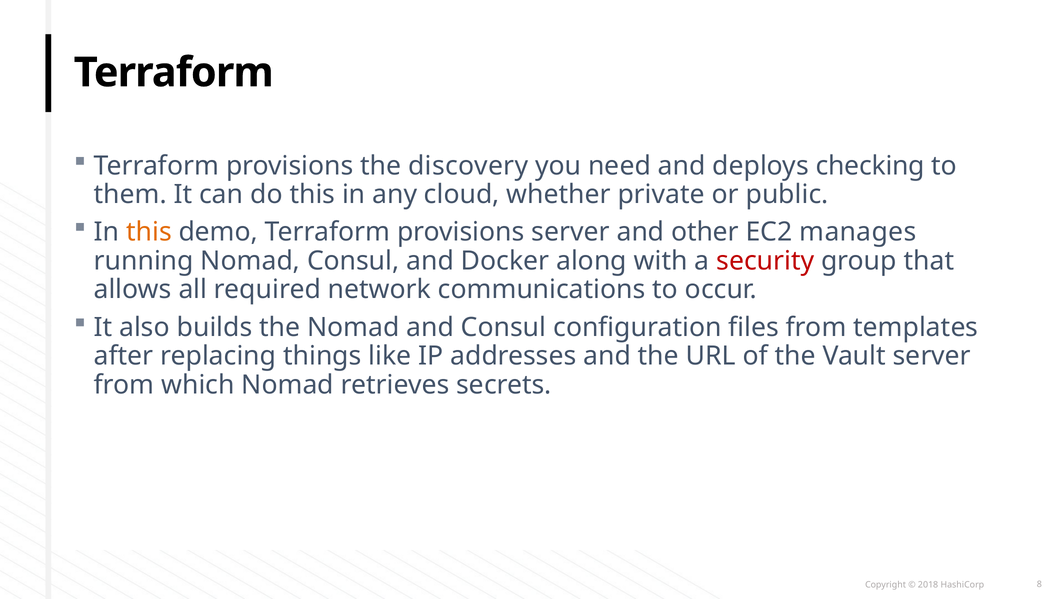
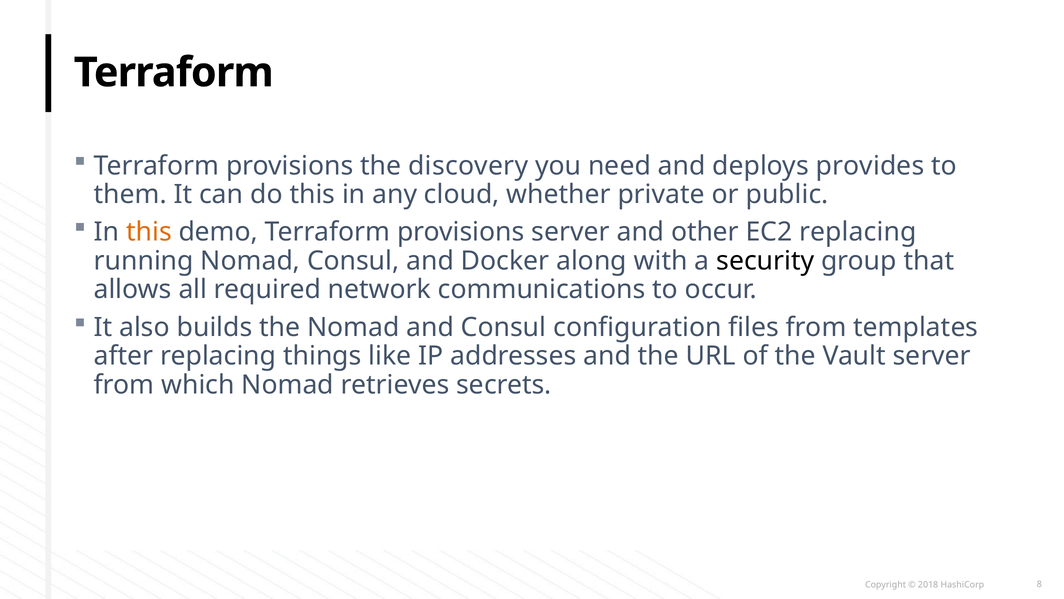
checking: checking -> provides
EC2 manages: manages -> replacing
security colour: red -> black
